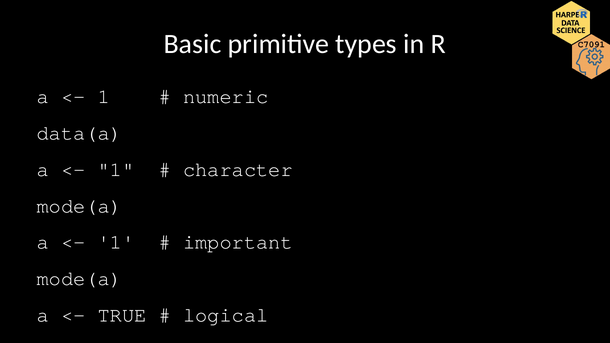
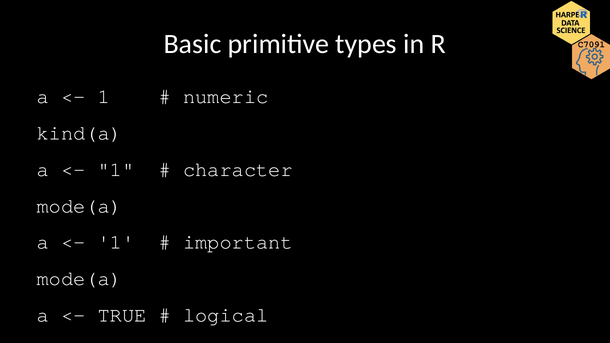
data(a: data(a -> kind(a
